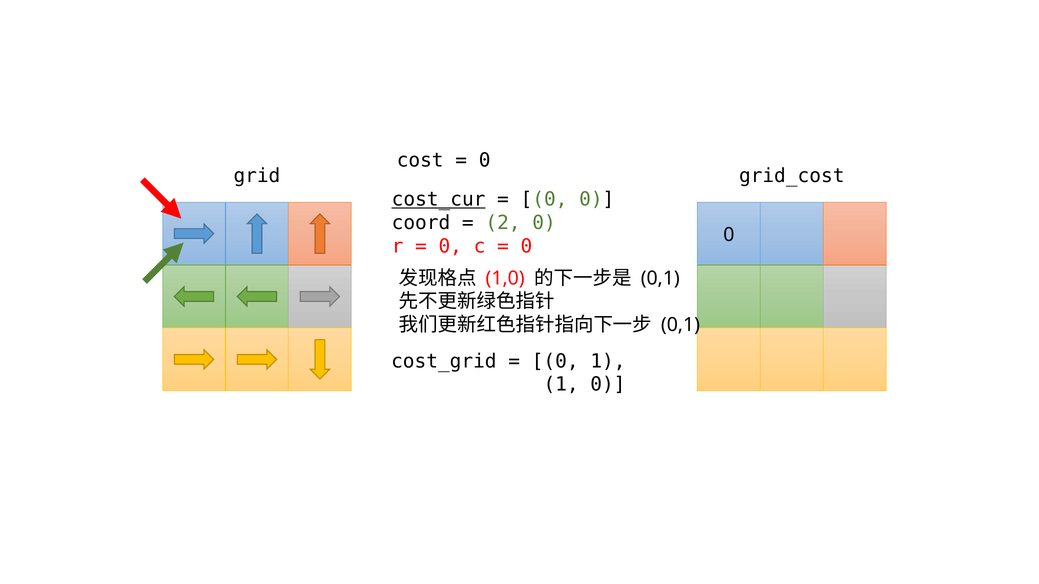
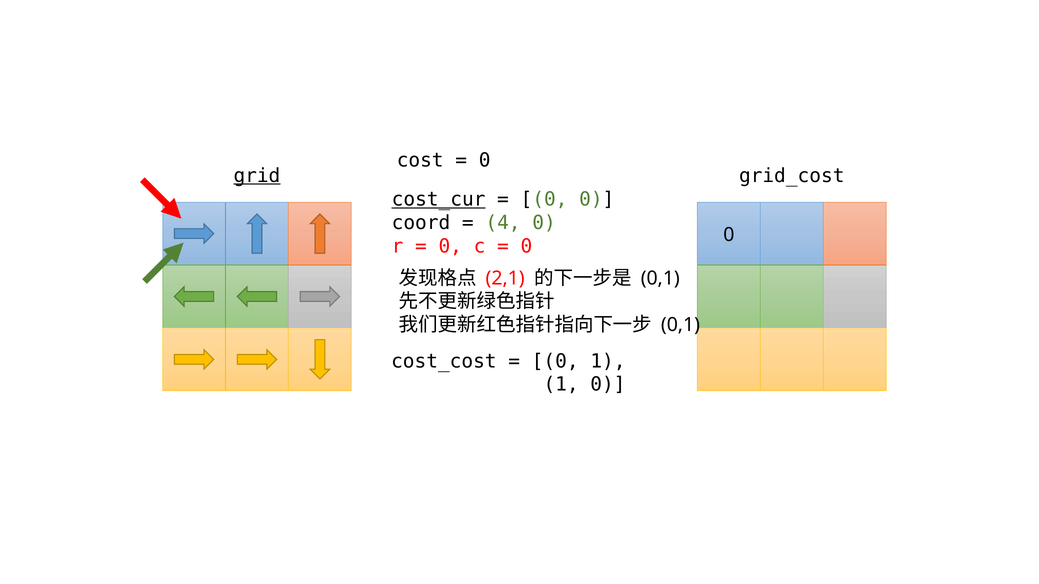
grid underline: none -> present
2: 2 -> 4
1,0: 1,0 -> 2,1
cost_grid: cost_grid -> cost_cost
